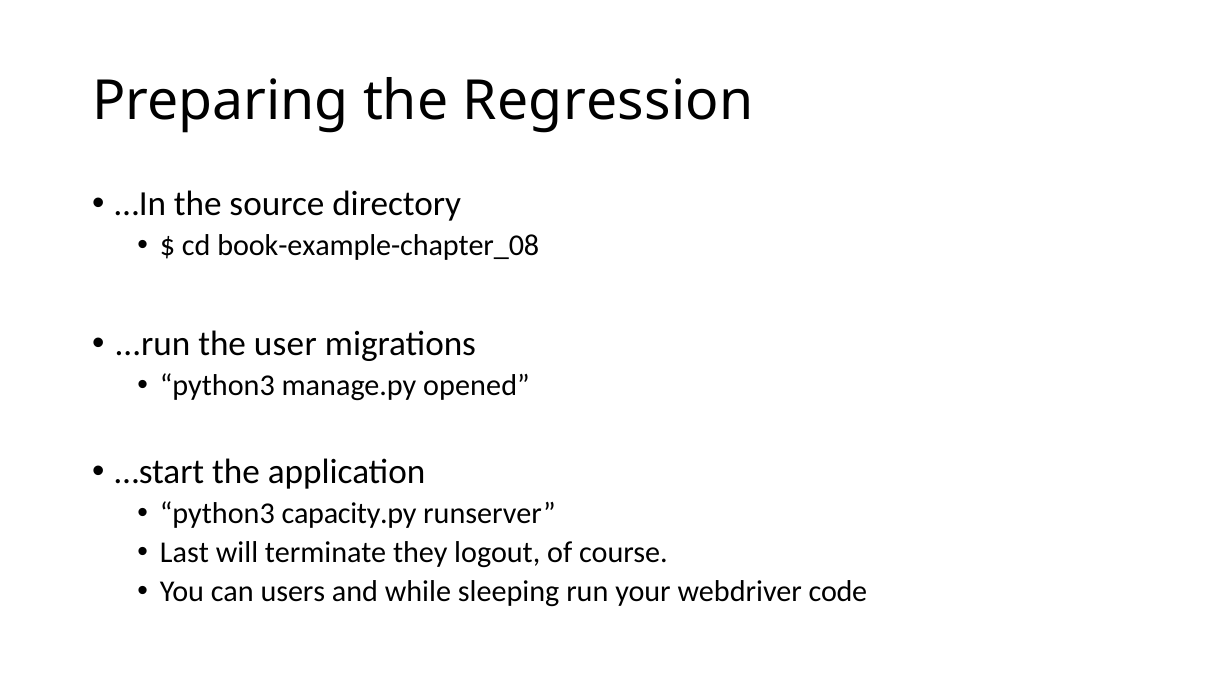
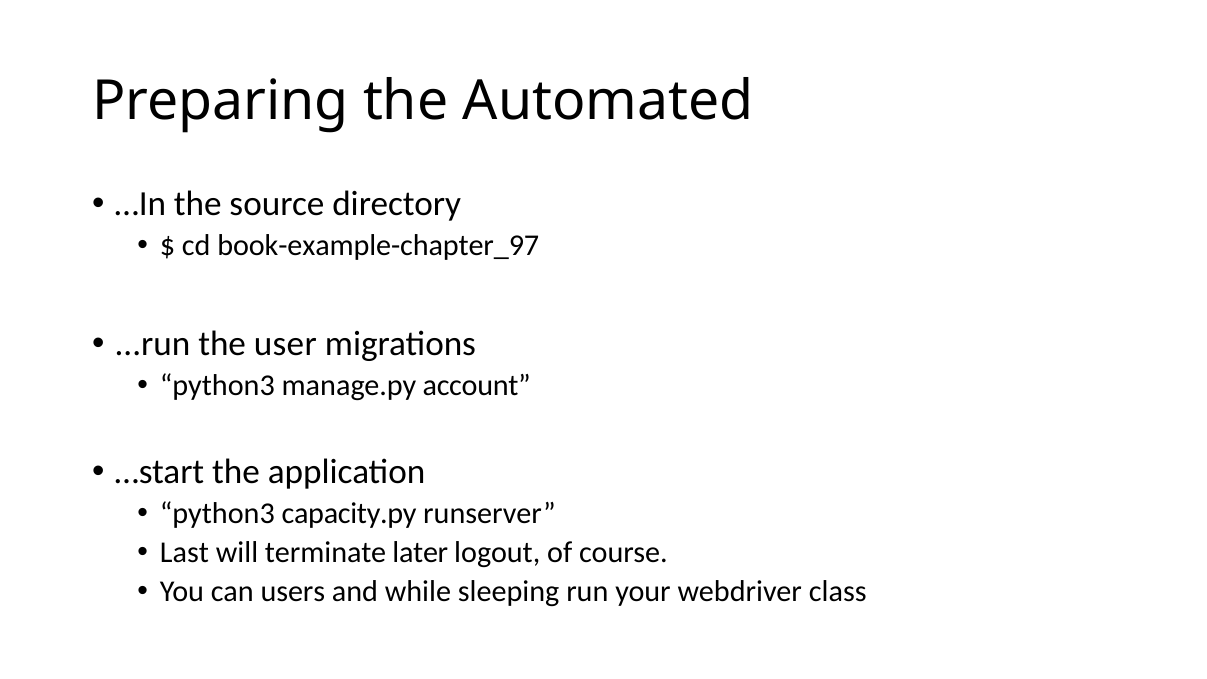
Regression: Regression -> Automated
book-example-chapter_08: book-example-chapter_08 -> book-example-chapter_97
opened: opened -> account
they: they -> later
code: code -> class
